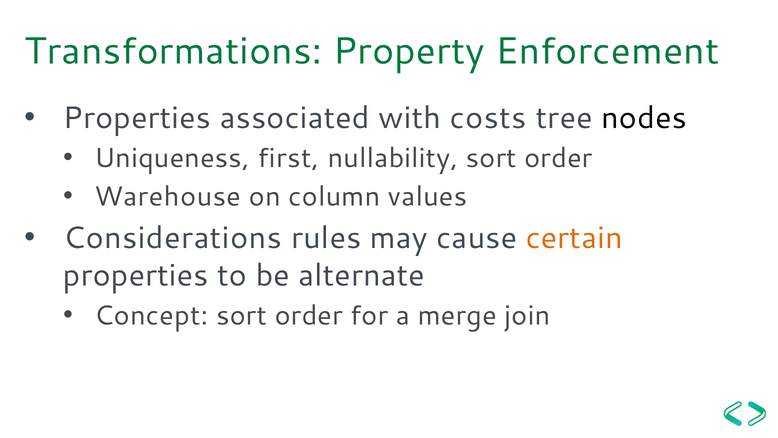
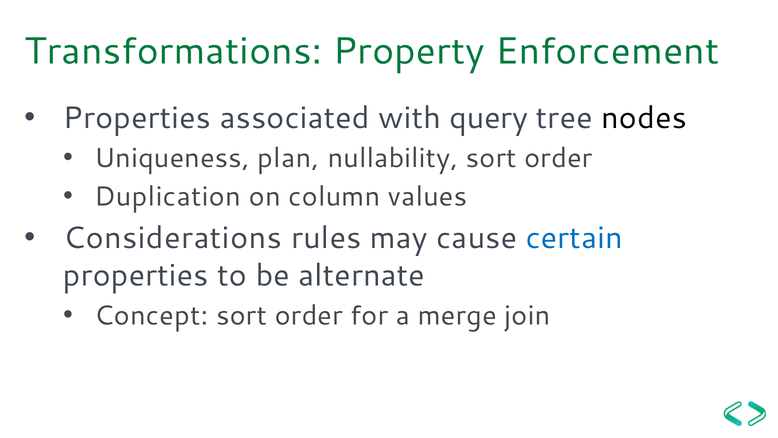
costs: costs -> query
first: first -> plan
Warehouse: Warehouse -> Duplication
certain colour: orange -> blue
